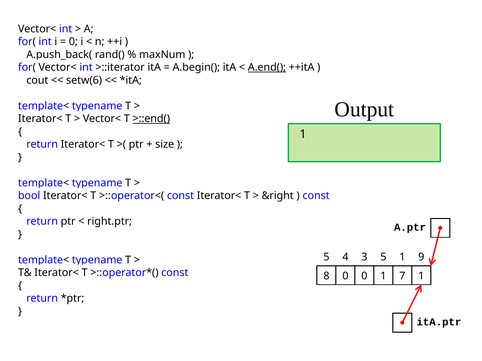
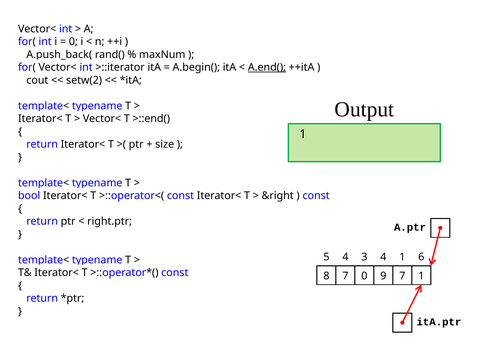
setw(6: setw(6 -> setw(2
>::end( underline: present -> none
3 5: 5 -> 4
9: 9 -> 6
8 0: 0 -> 7
0 1: 1 -> 9
